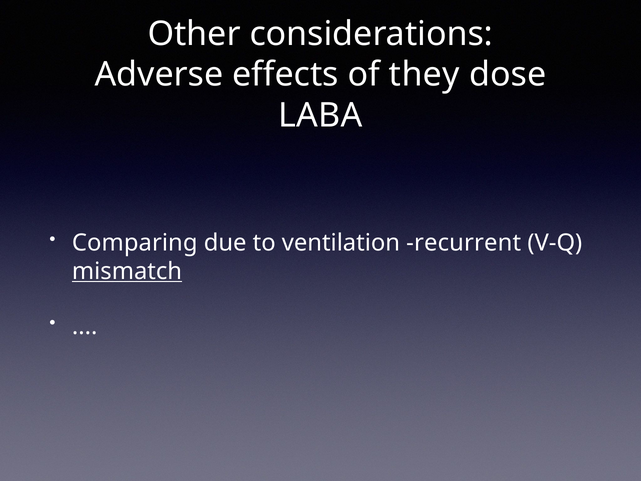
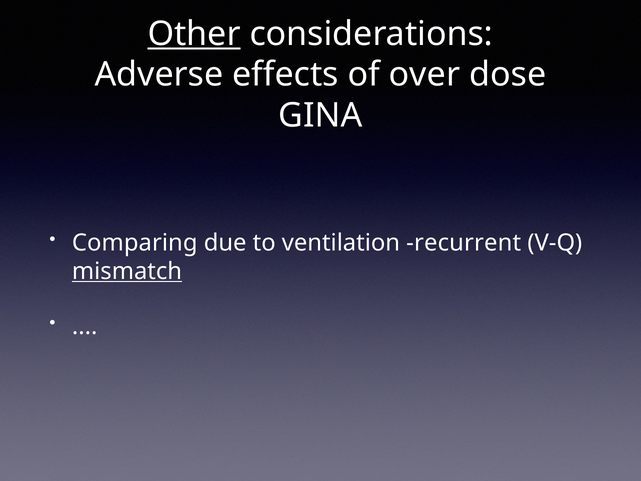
Other underline: none -> present
they: they -> over
LABA: LABA -> GINA
